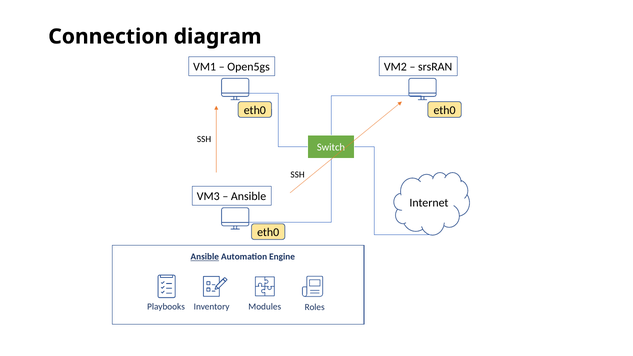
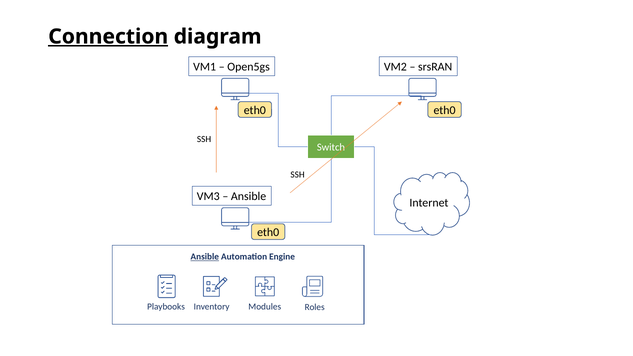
Connection underline: none -> present
